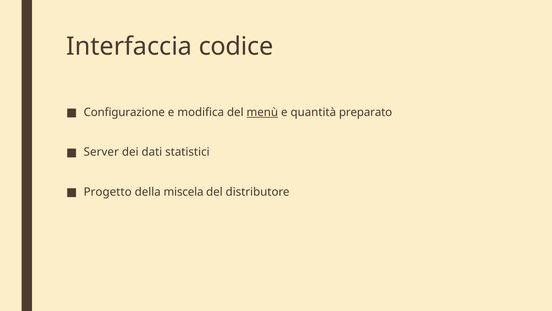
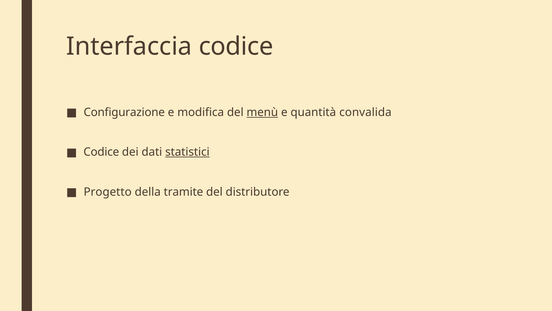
preparato: preparato -> convalida
Server at (101, 152): Server -> Codice
statistici underline: none -> present
miscela: miscela -> tramite
